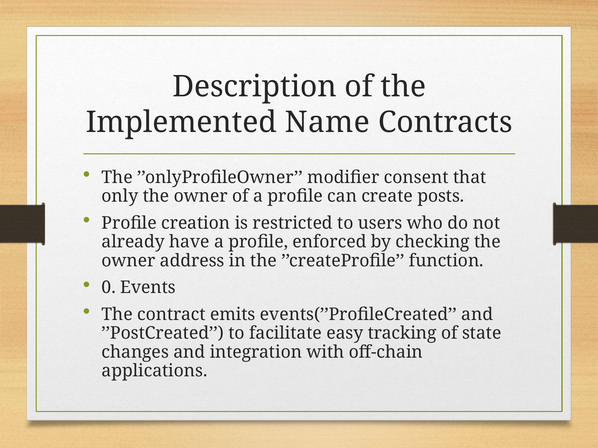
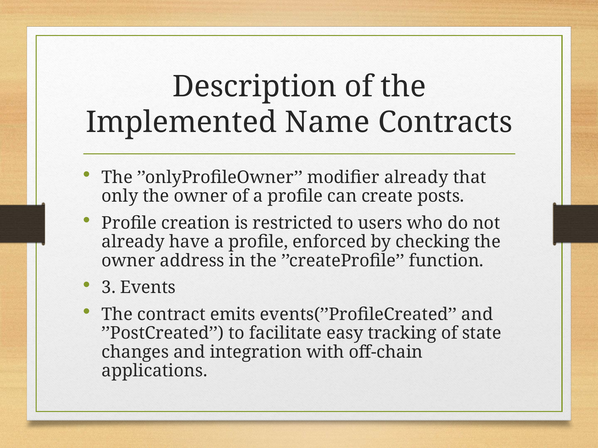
modifier consent: consent -> already
0: 0 -> 3
